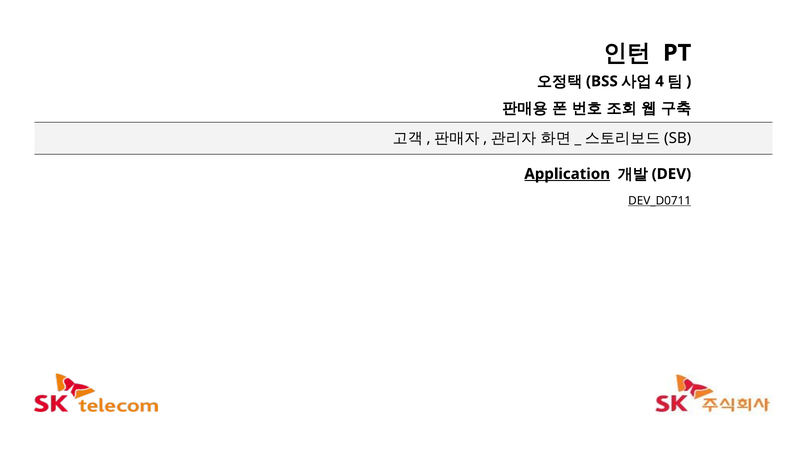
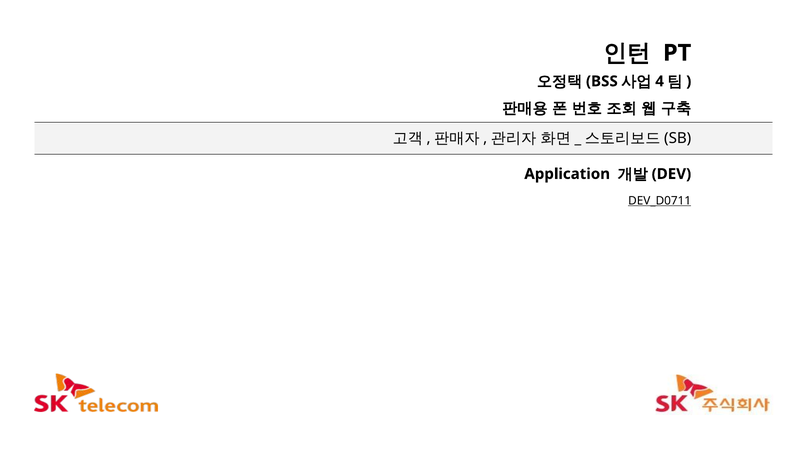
Application underline: present -> none
